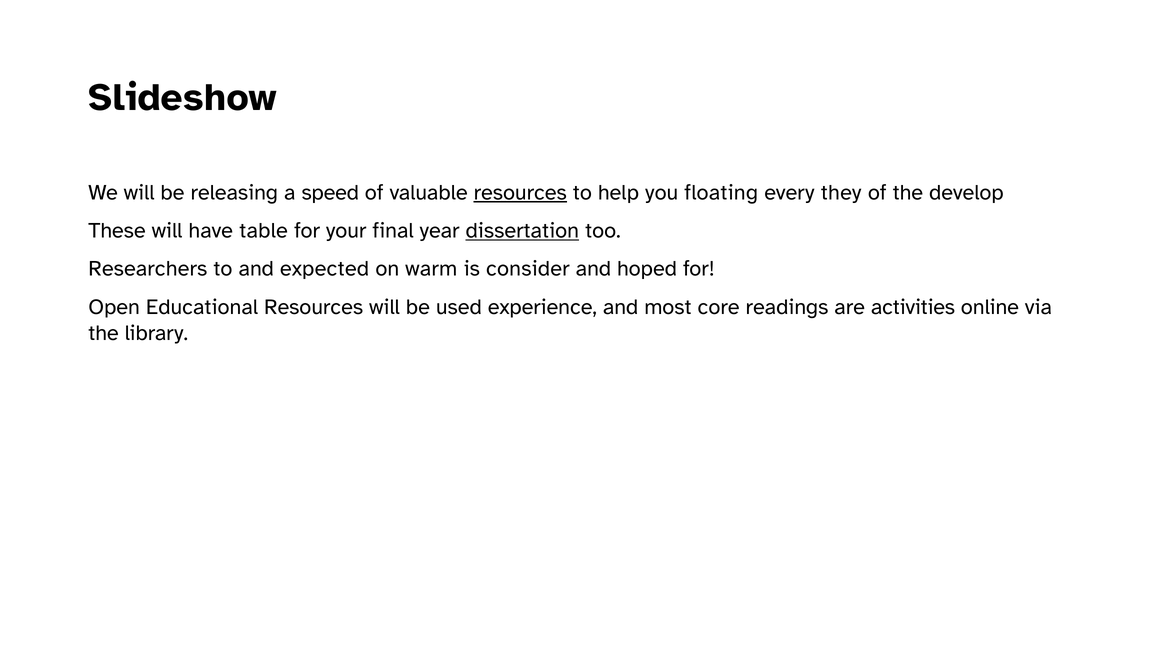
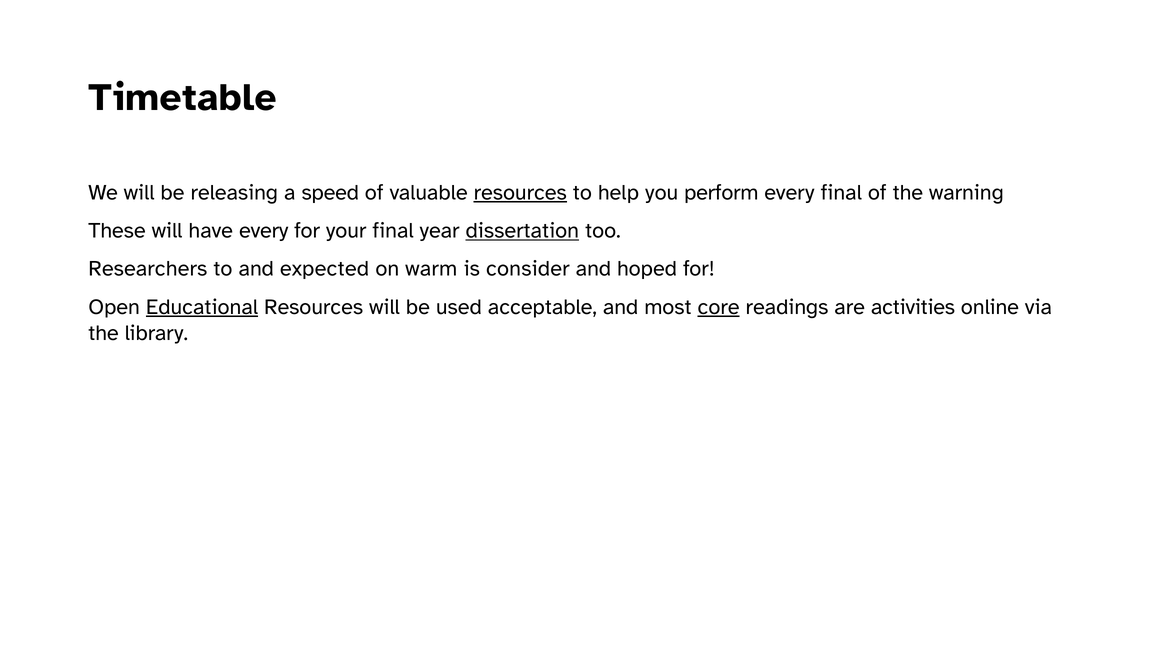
Slideshow: Slideshow -> Timetable
floating: floating -> perform
every they: they -> final
develop: develop -> warning
have table: table -> every
Educational underline: none -> present
experience: experience -> acceptable
core underline: none -> present
